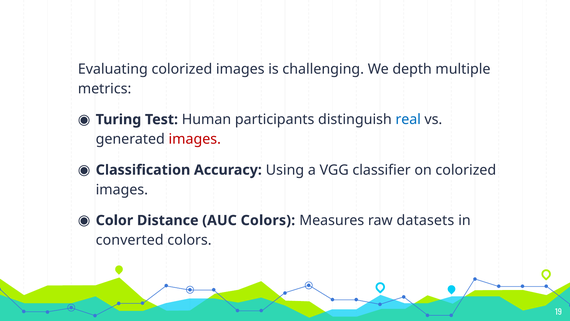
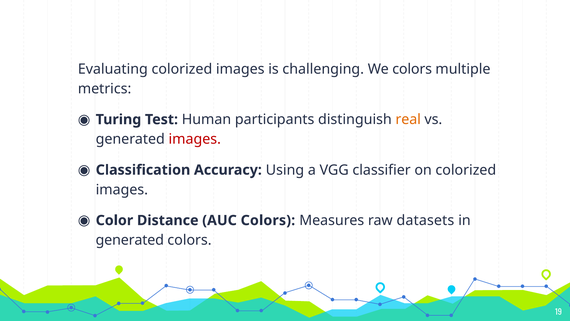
We depth: depth -> colors
real colour: blue -> orange
converted at (130, 240): converted -> generated
